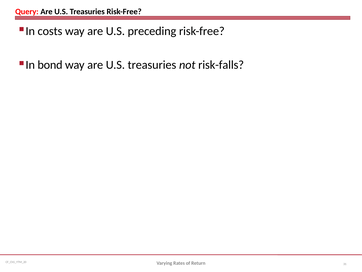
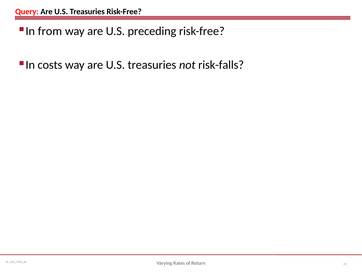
costs: costs -> from
bond: bond -> costs
